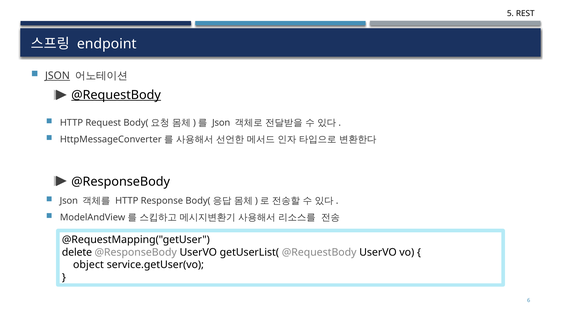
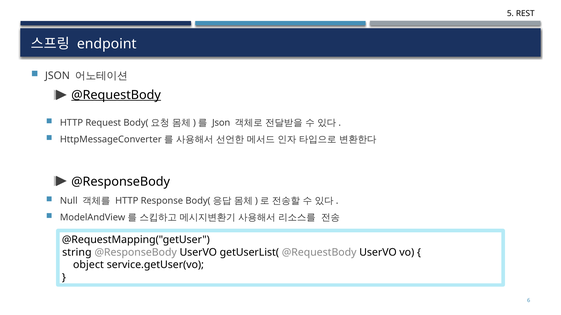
JSON at (57, 76) underline: present -> none
Json at (69, 201): Json -> Null
delete: delete -> string
